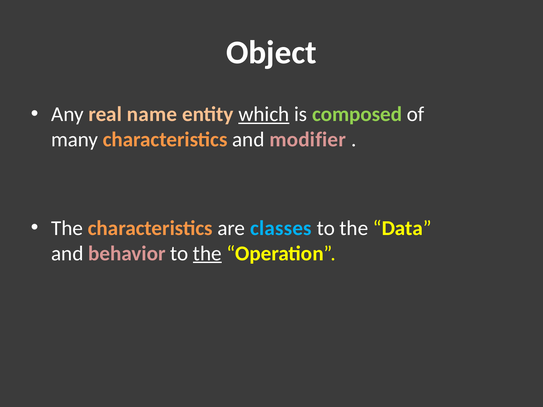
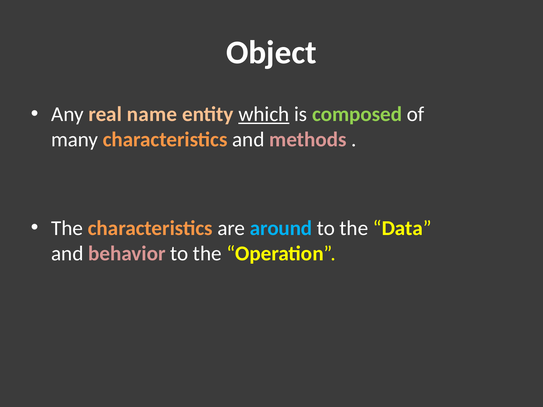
modifier: modifier -> methods
classes: classes -> around
the at (207, 254) underline: present -> none
